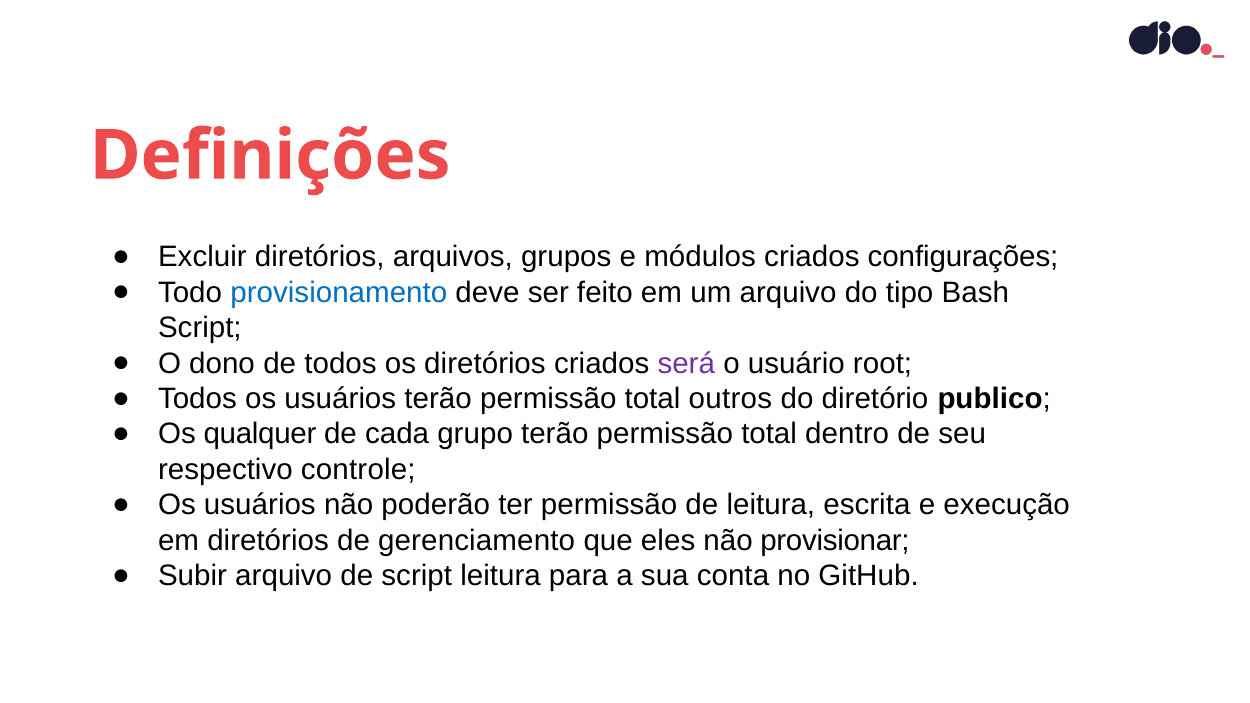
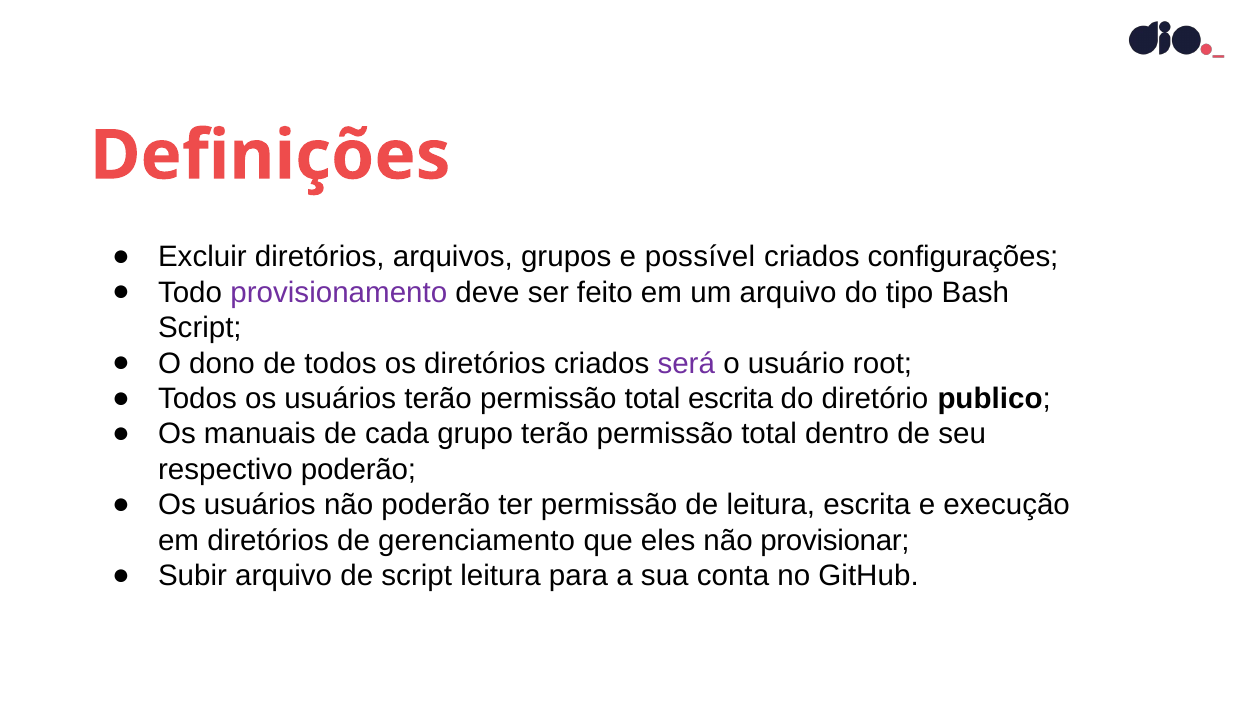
módulos: módulos -> possível
provisionamento colour: blue -> purple
total outros: outros -> escrita
qualquer: qualquer -> manuais
respectivo controle: controle -> poderão
